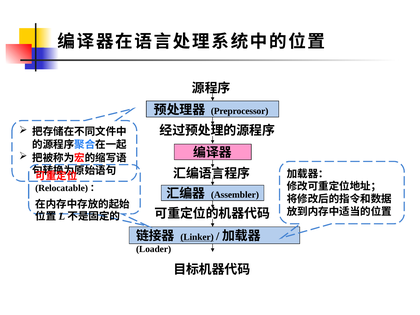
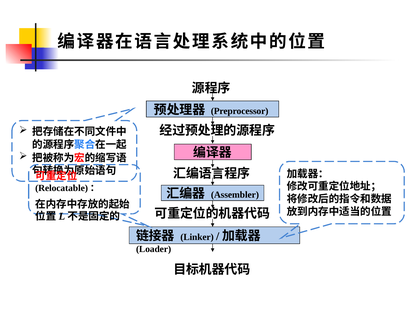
Linker underline: present -> none
